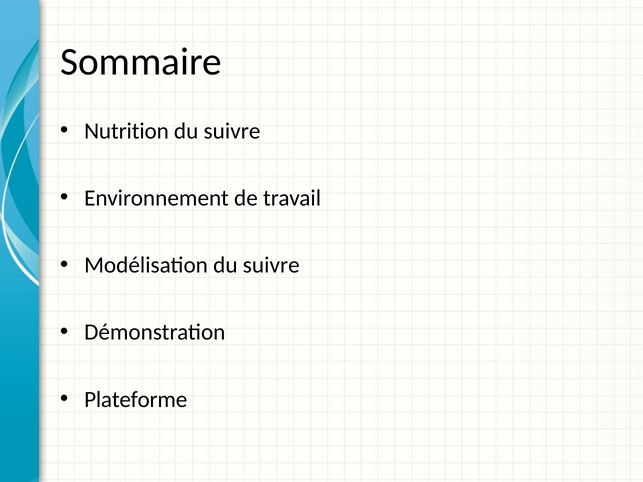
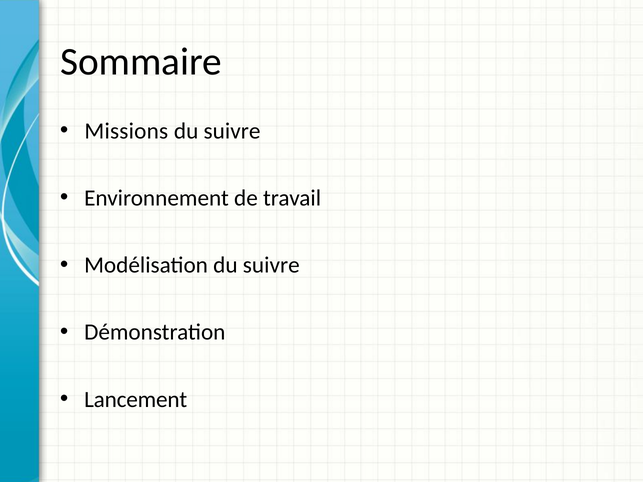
Nutrition: Nutrition -> Missions
Plateforme: Plateforme -> Lancement
